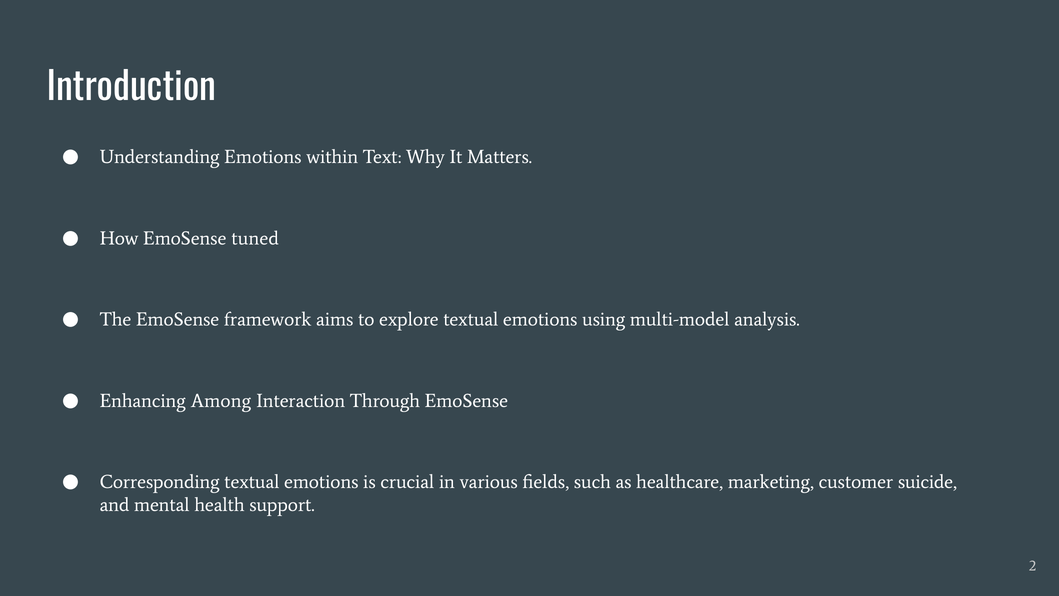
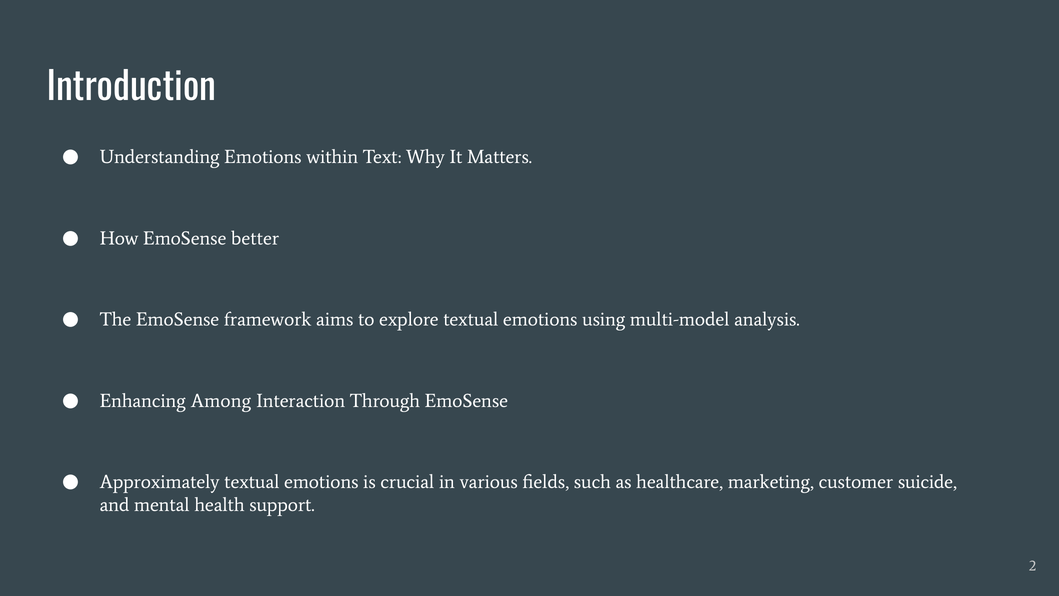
tuned: tuned -> better
Corresponding: Corresponding -> Approximately
